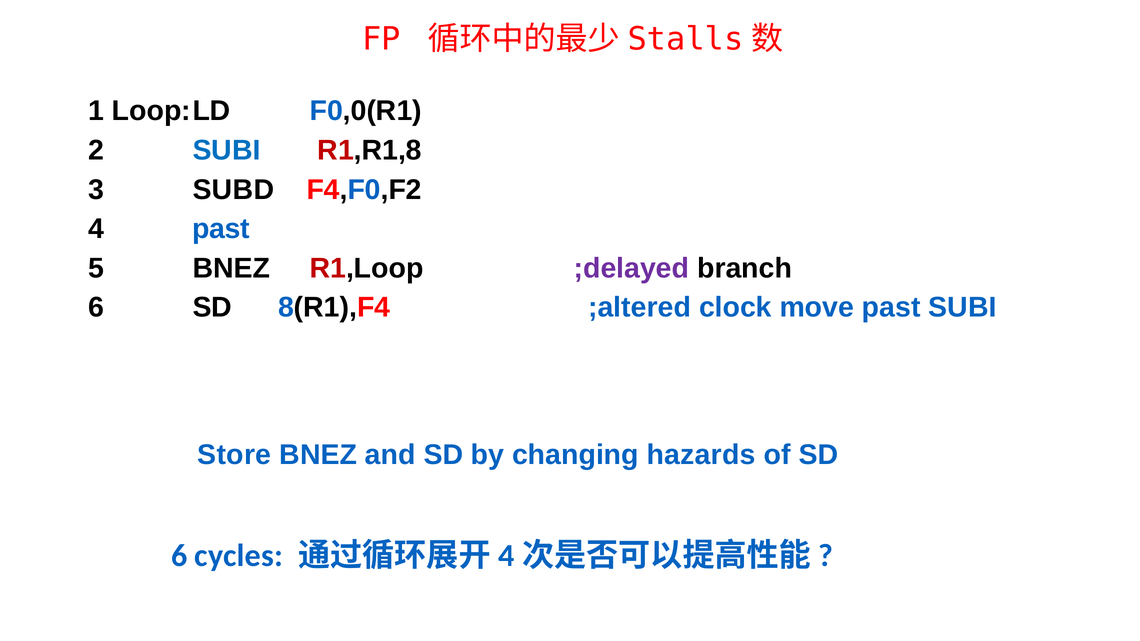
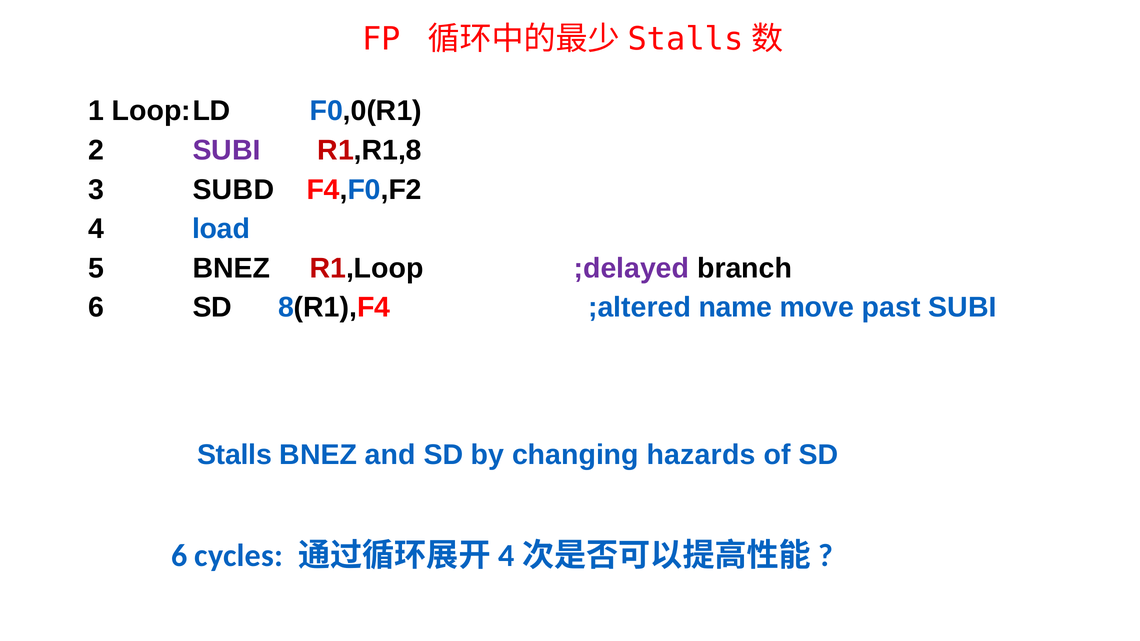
SUBI at (227, 150) colour: blue -> purple
4 past: past -> load
clock: clock -> name
Store: Store -> Stalls
